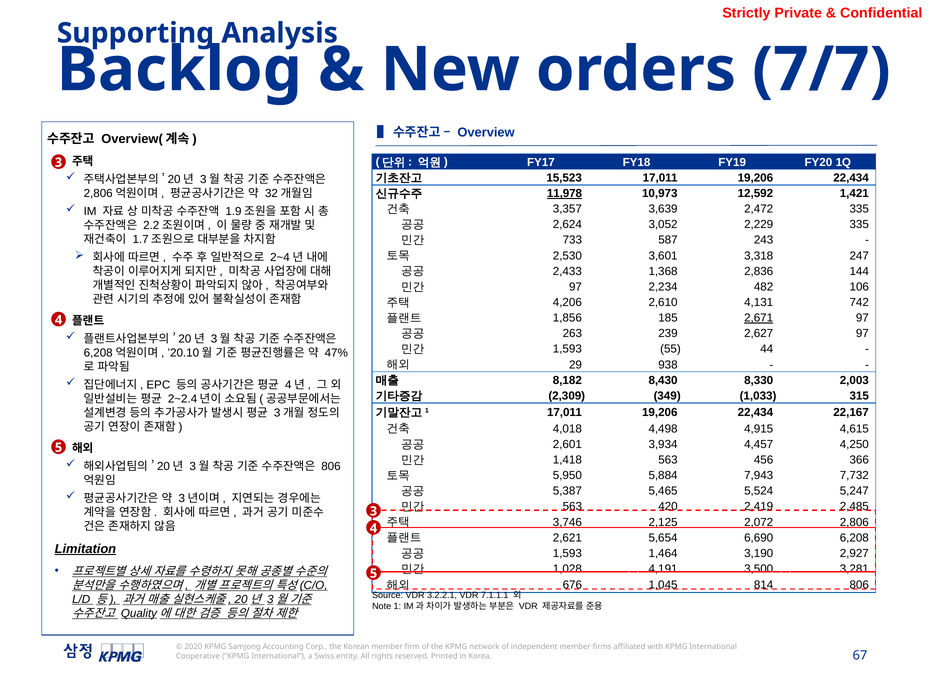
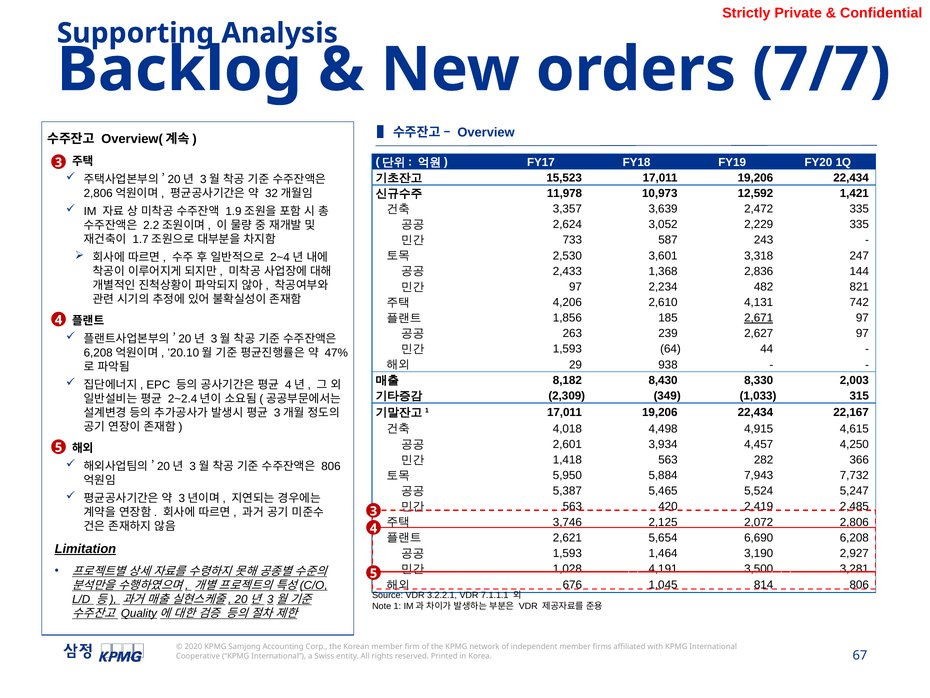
11,978 underline: present -> none
106: 106 -> 821
55: 55 -> 64
456: 456 -> 282
